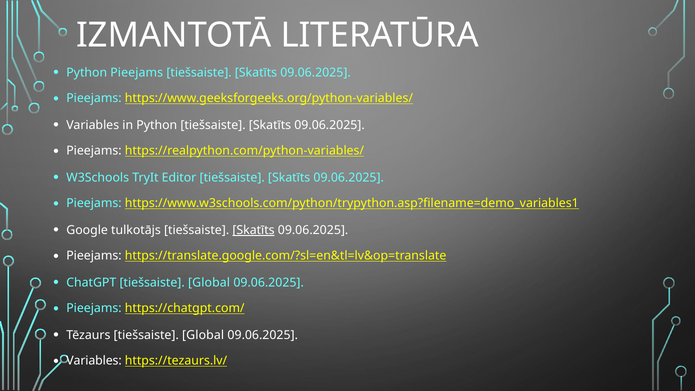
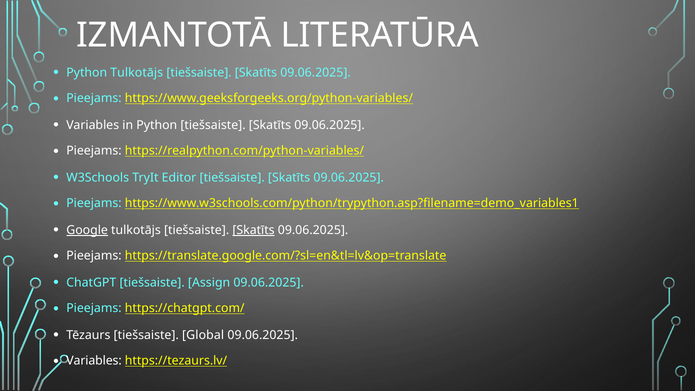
Python Pieejams: Pieejams -> Tulkotājs
Google underline: none -> present
ChatGPT tiešsaiste Global: Global -> Assign
